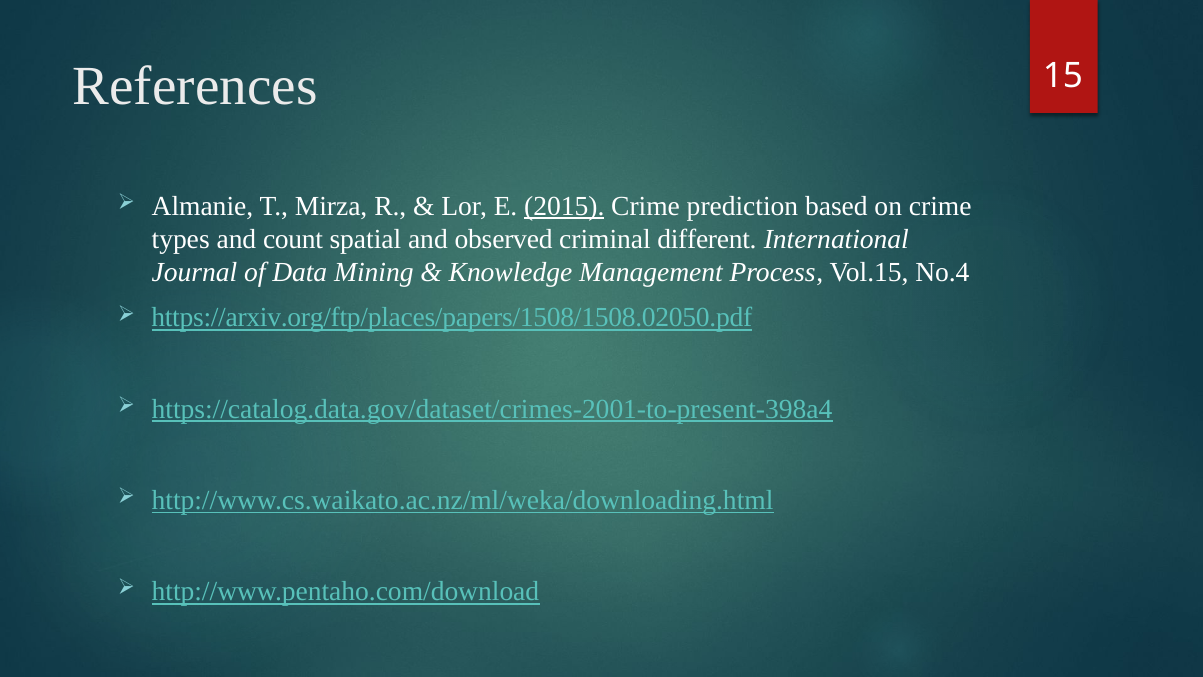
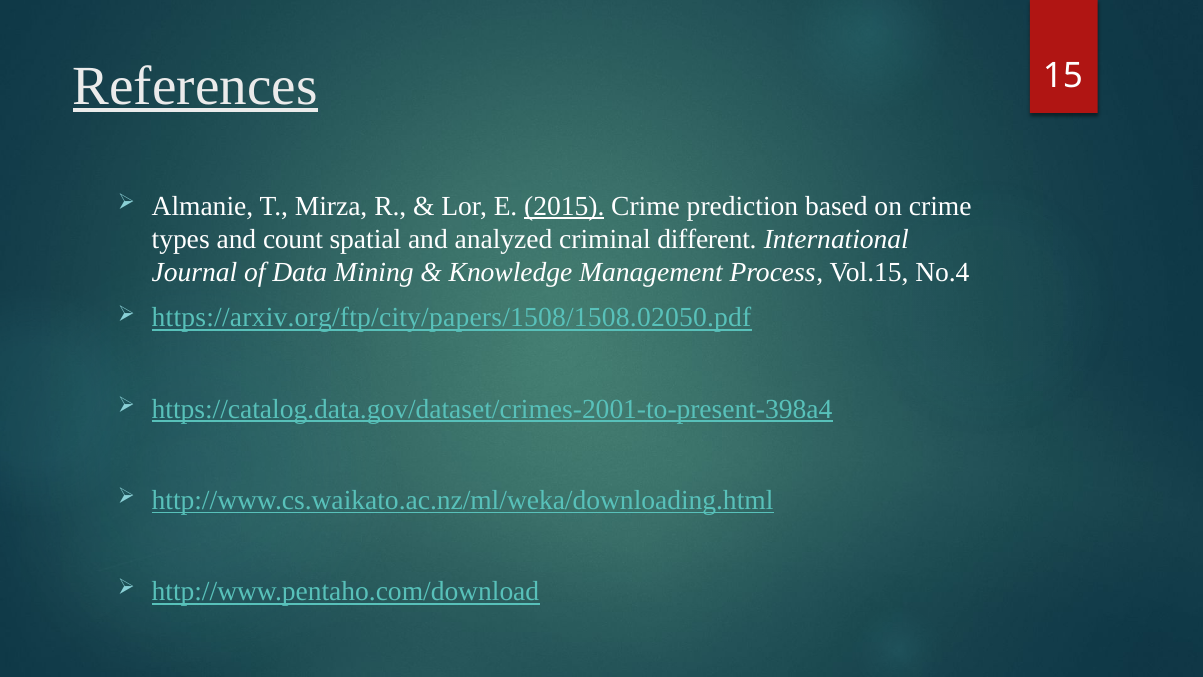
References underline: none -> present
observed: observed -> analyzed
https://arxiv.org/ftp/places/papers/1508/1508.02050.pdf: https://arxiv.org/ftp/places/papers/1508/1508.02050.pdf -> https://arxiv.org/ftp/city/papers/1508/1508.02050.pdf
